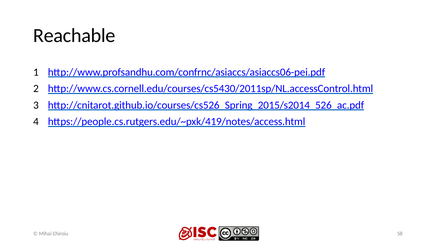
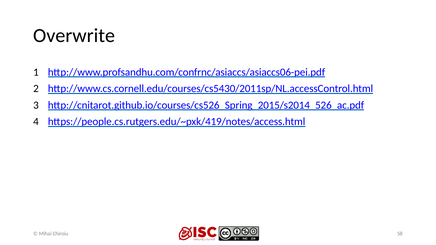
Reachable: Reachable -> Overwrite
